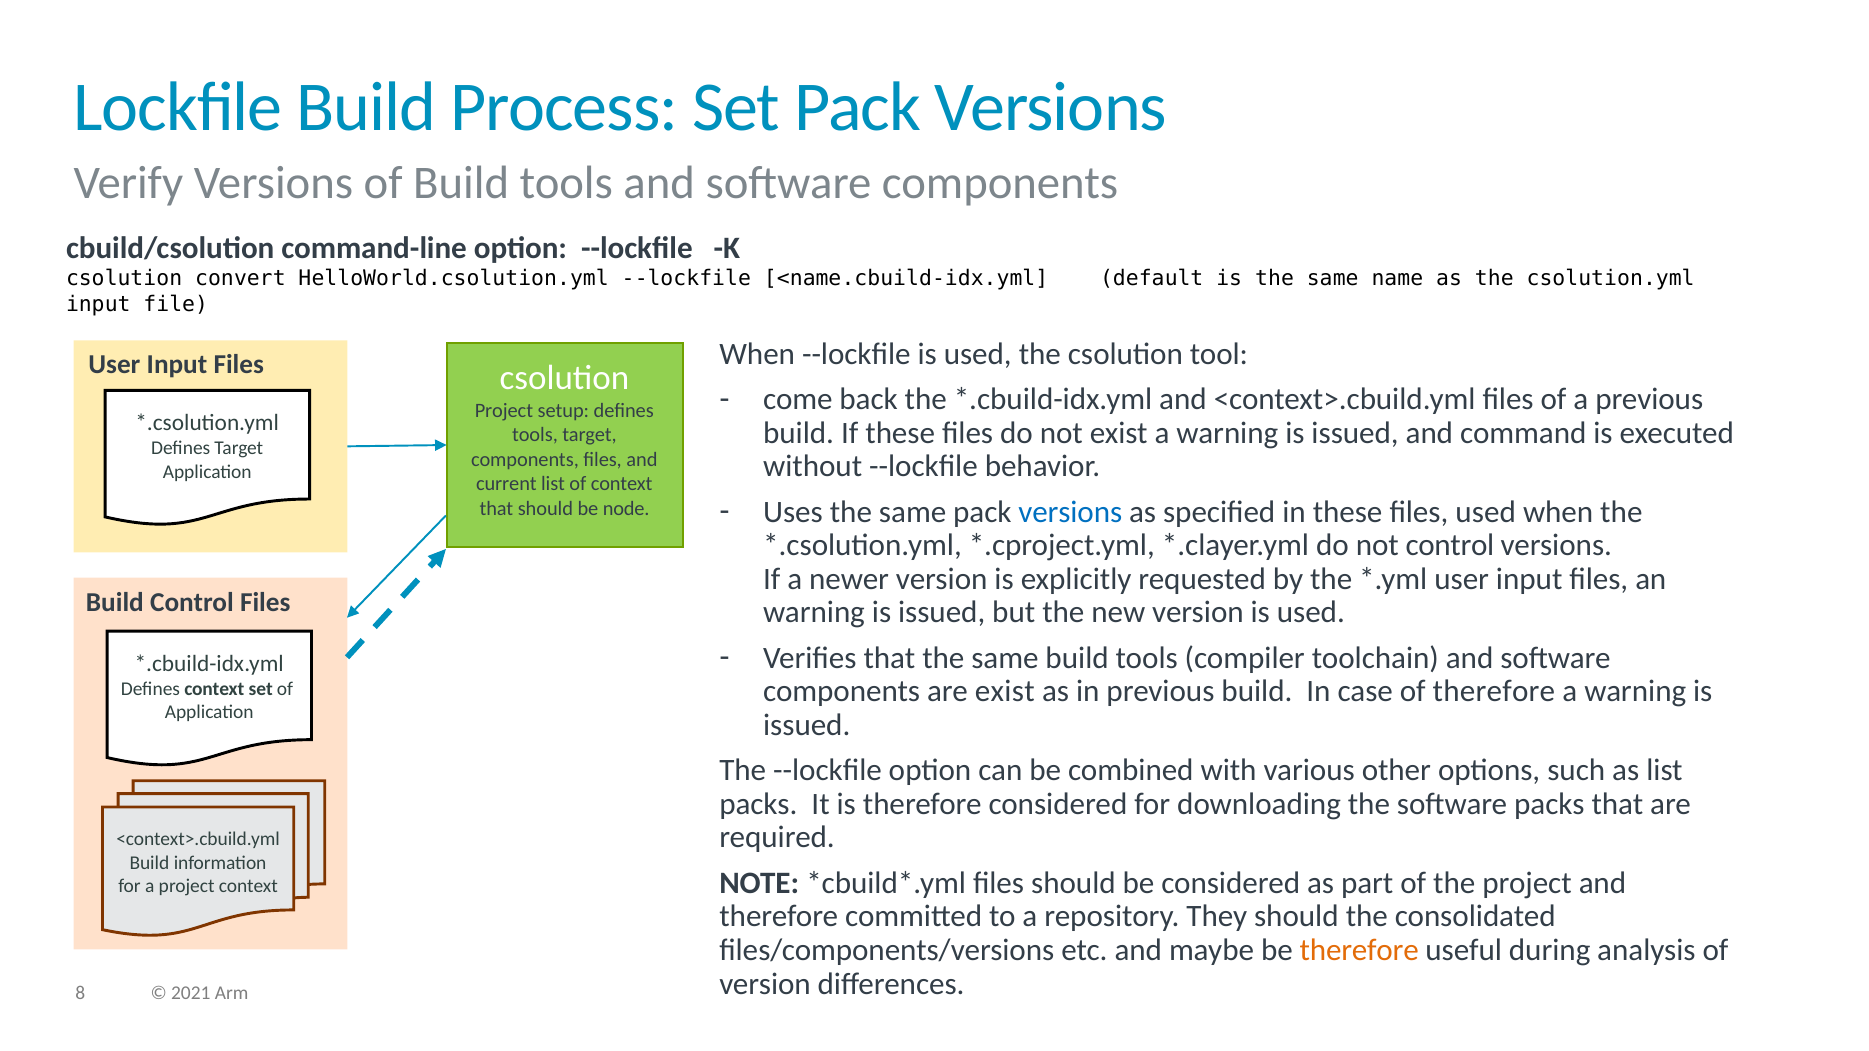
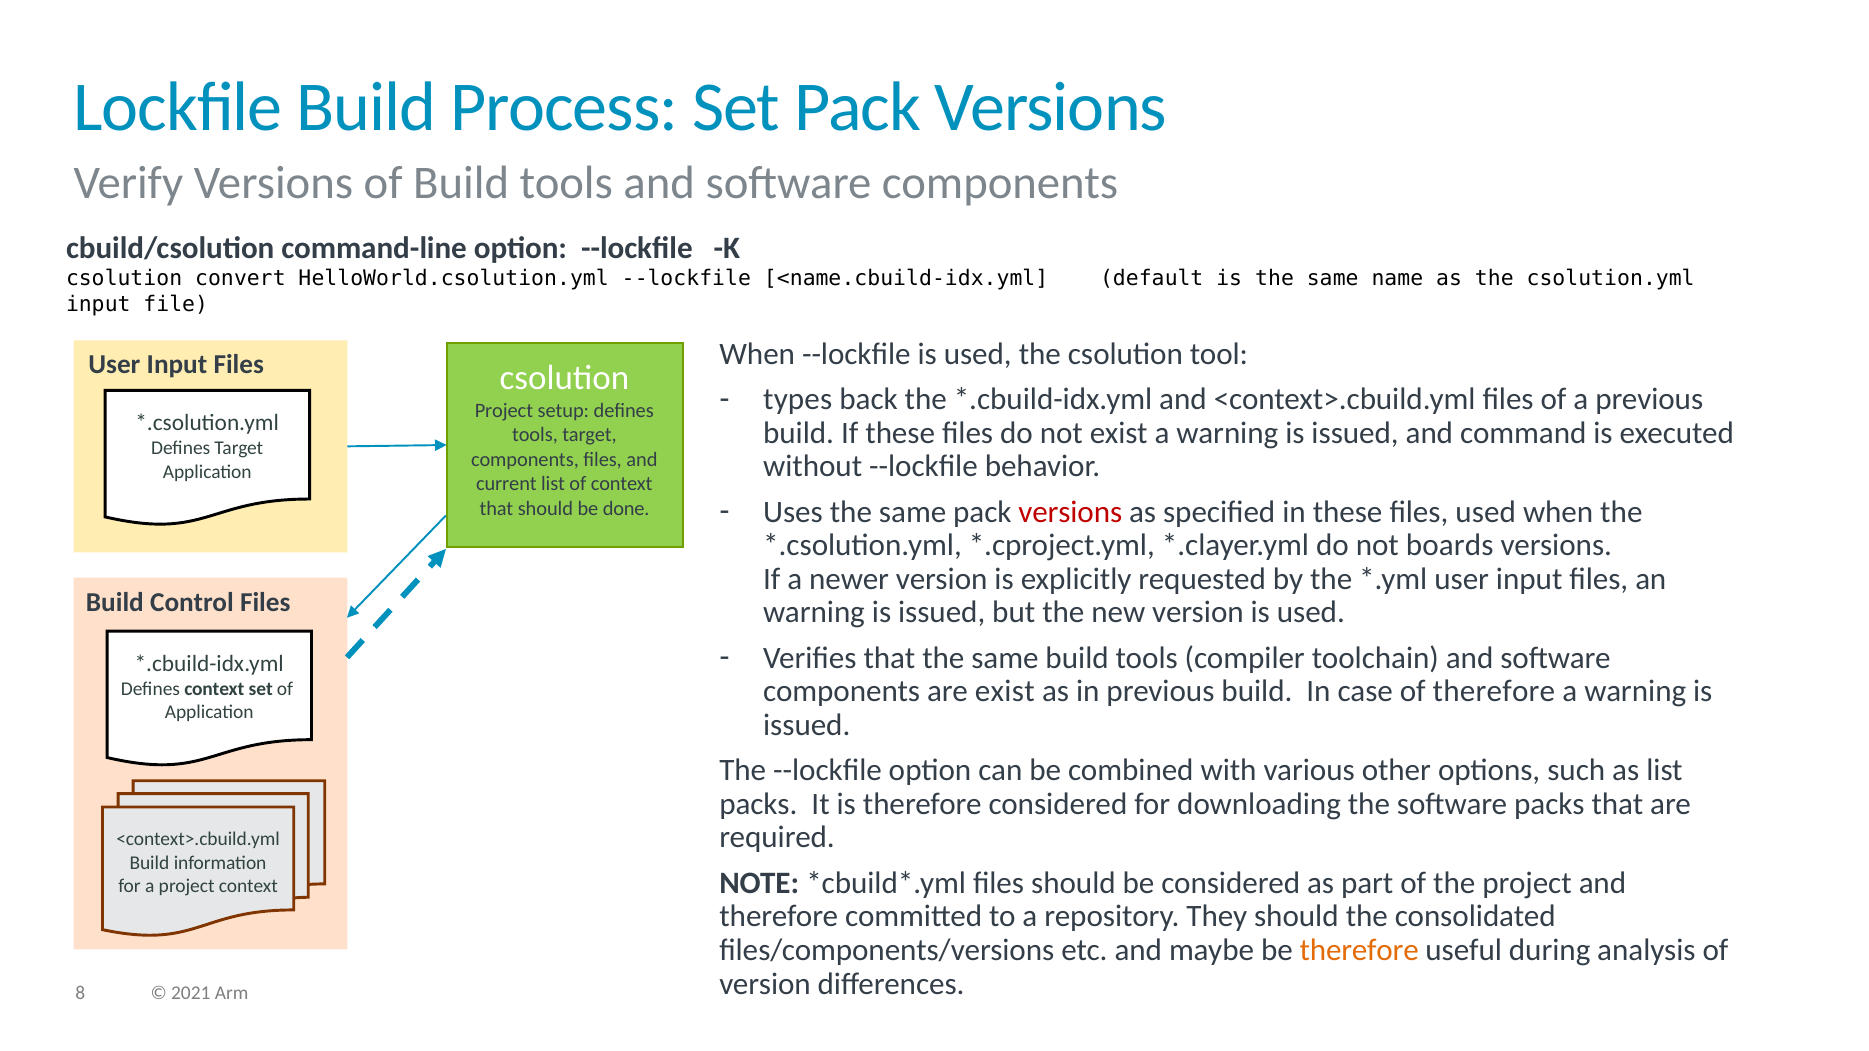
come: come -> types
versions at (1070, 512) colour: blue -> red
node: node -> done
not control: control -> boards
